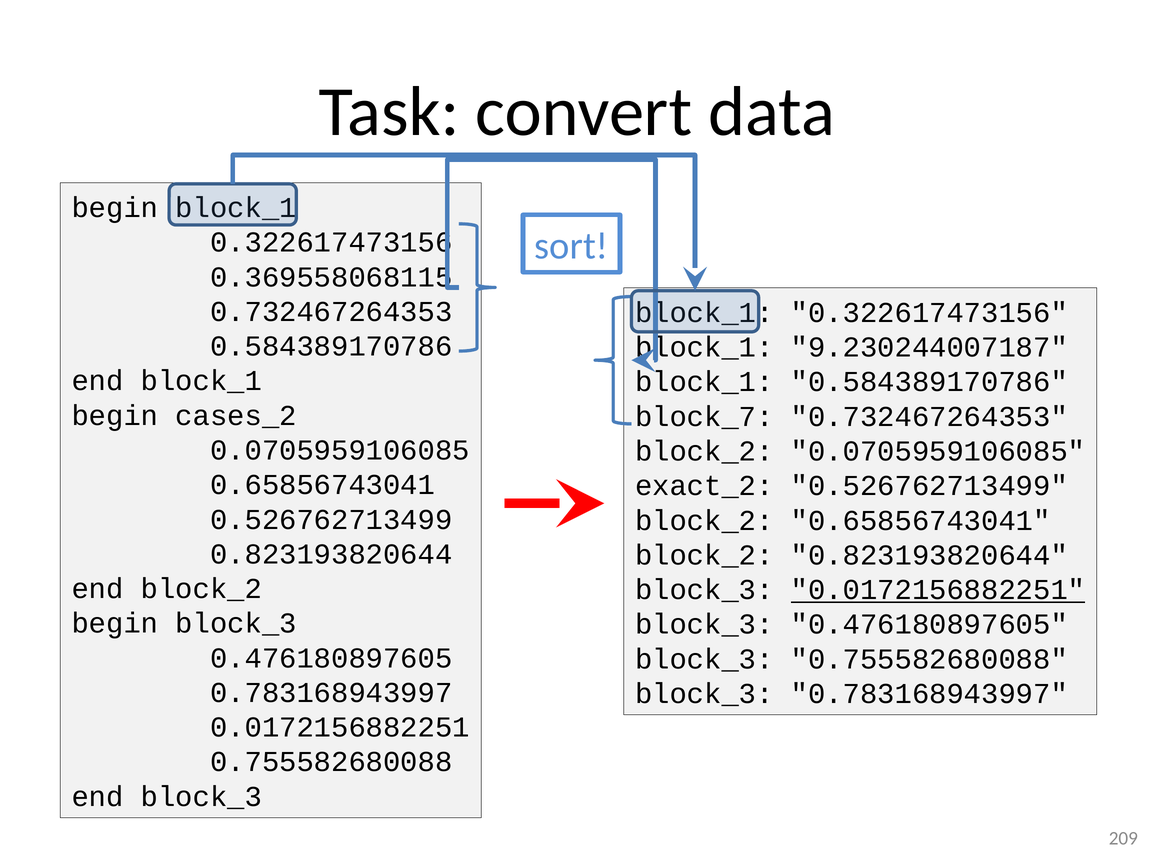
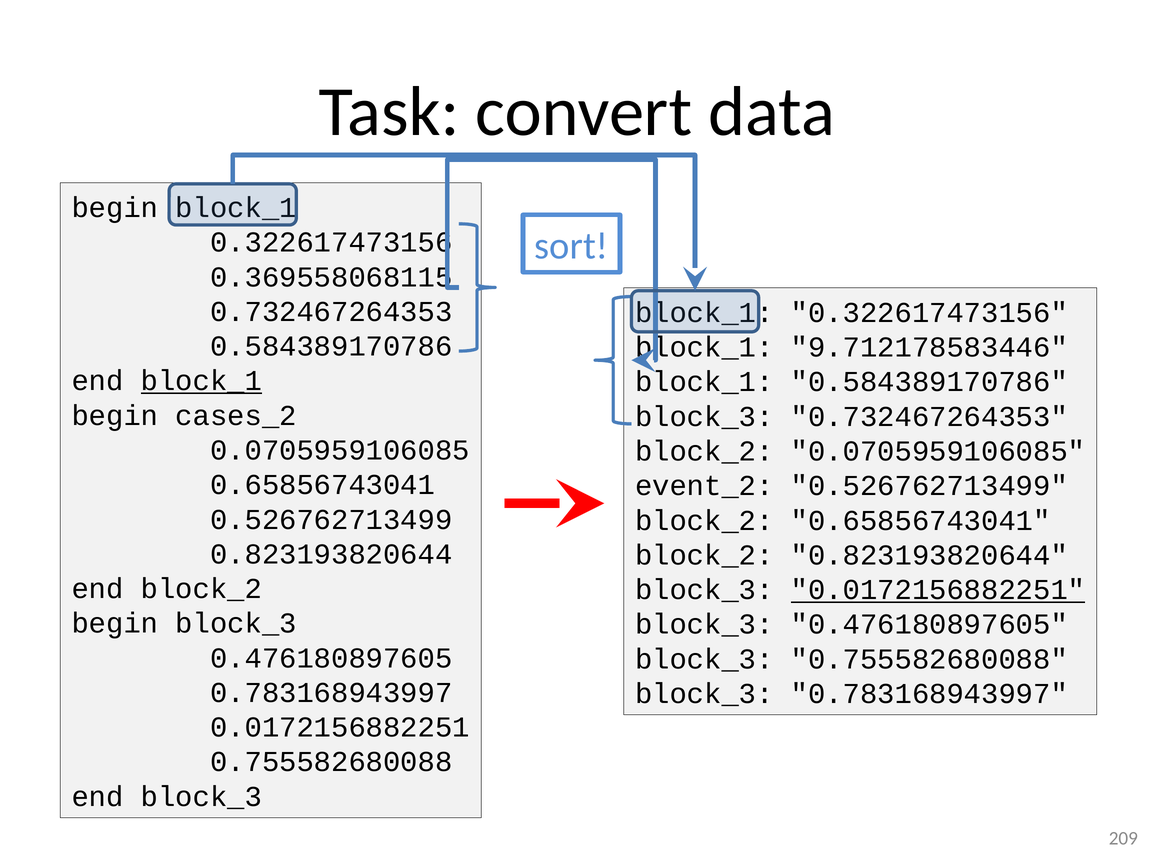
9.230244007187: 9.230244007187 -> 9.712178583446
block_1 at (201, 381) underline: none -> present
block_7 at (704, 416): block_7 -> block_3
exact_2: exact_2 -> event_2
